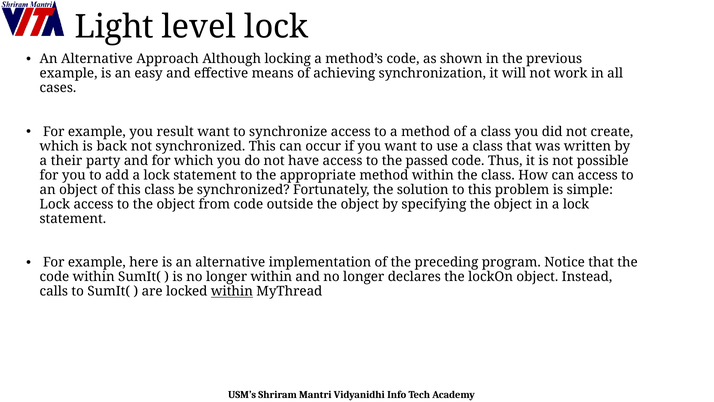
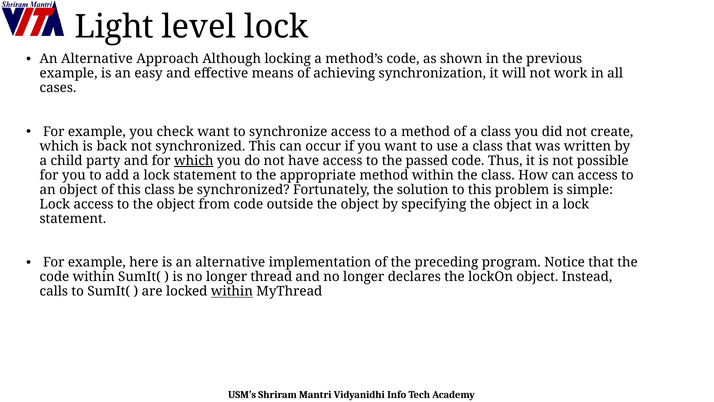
result: result -> check
their: their -> child
which at (194, 161) underline: none -> present
longer within: within -> thread
